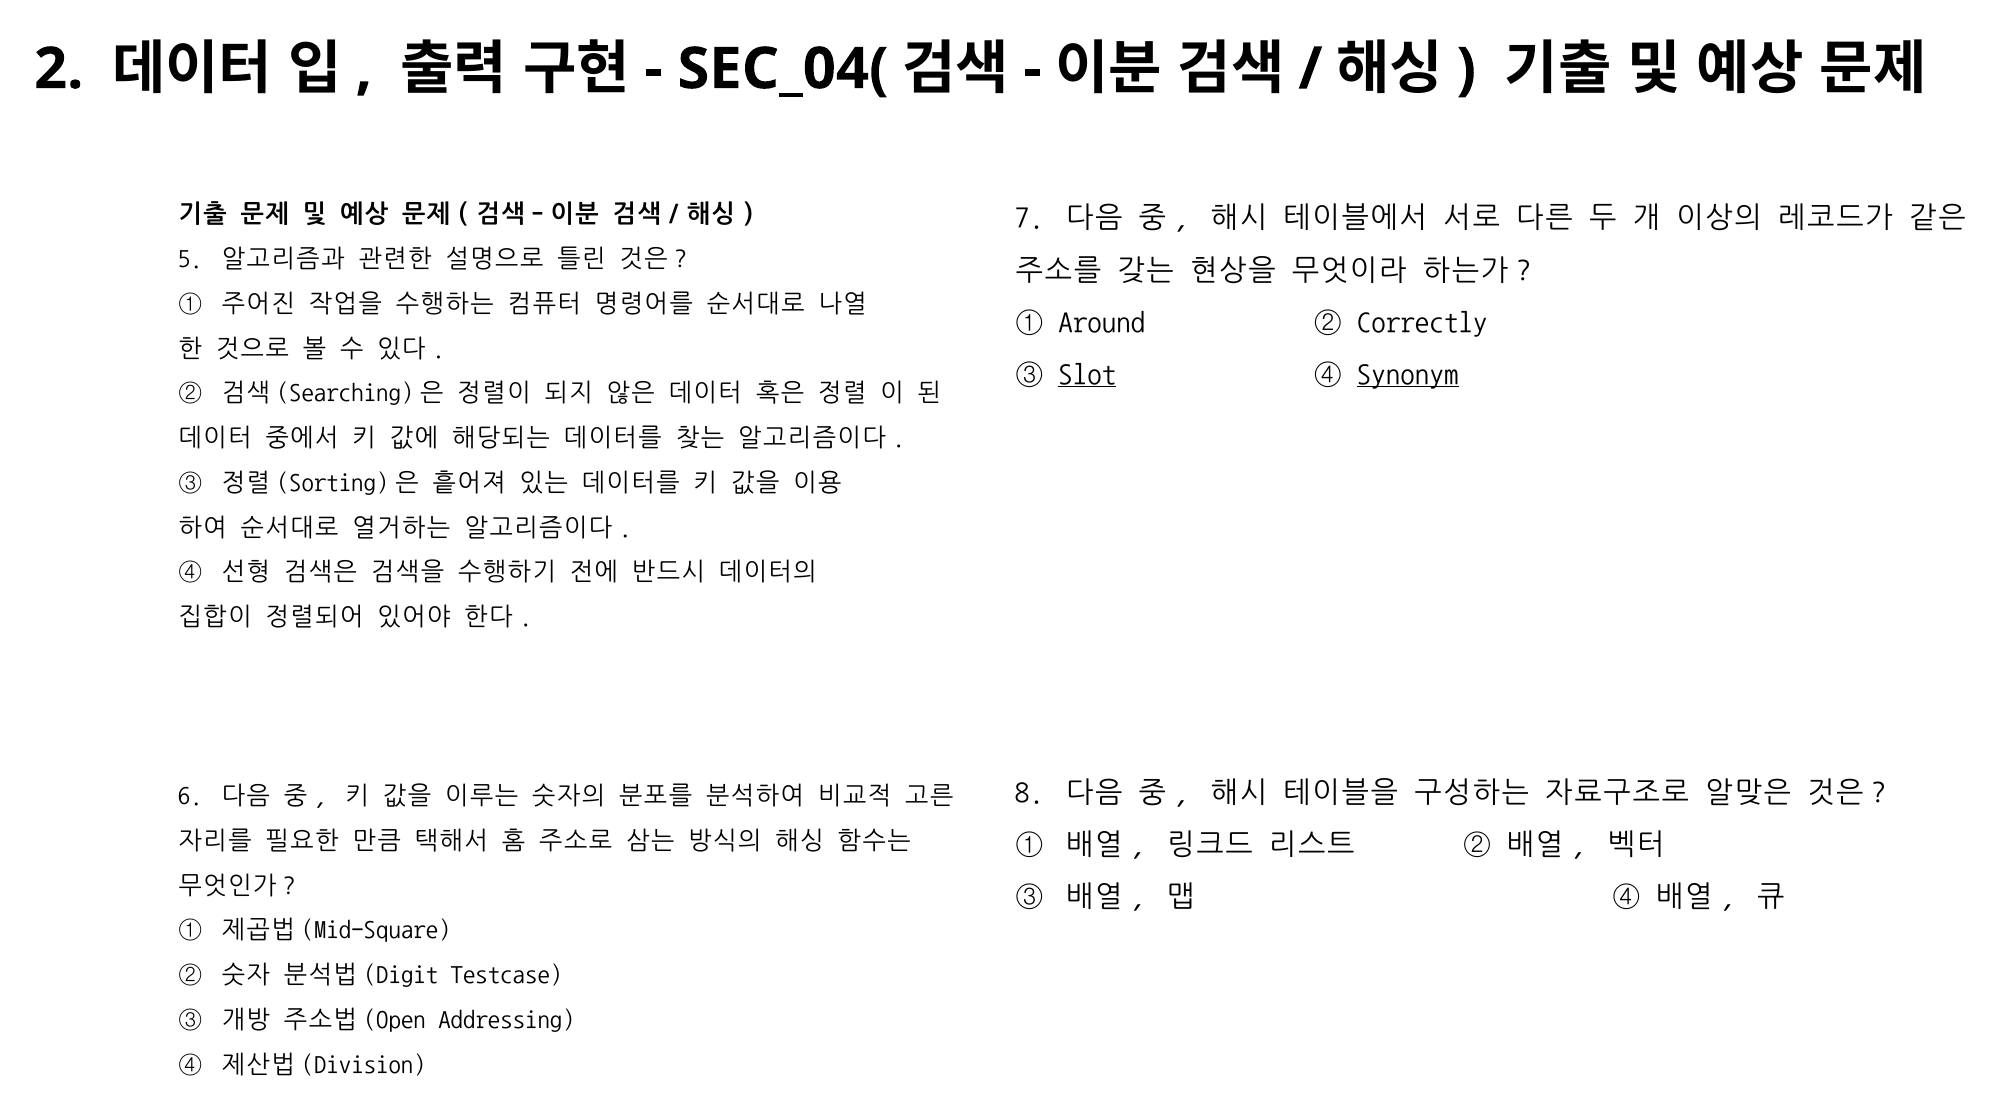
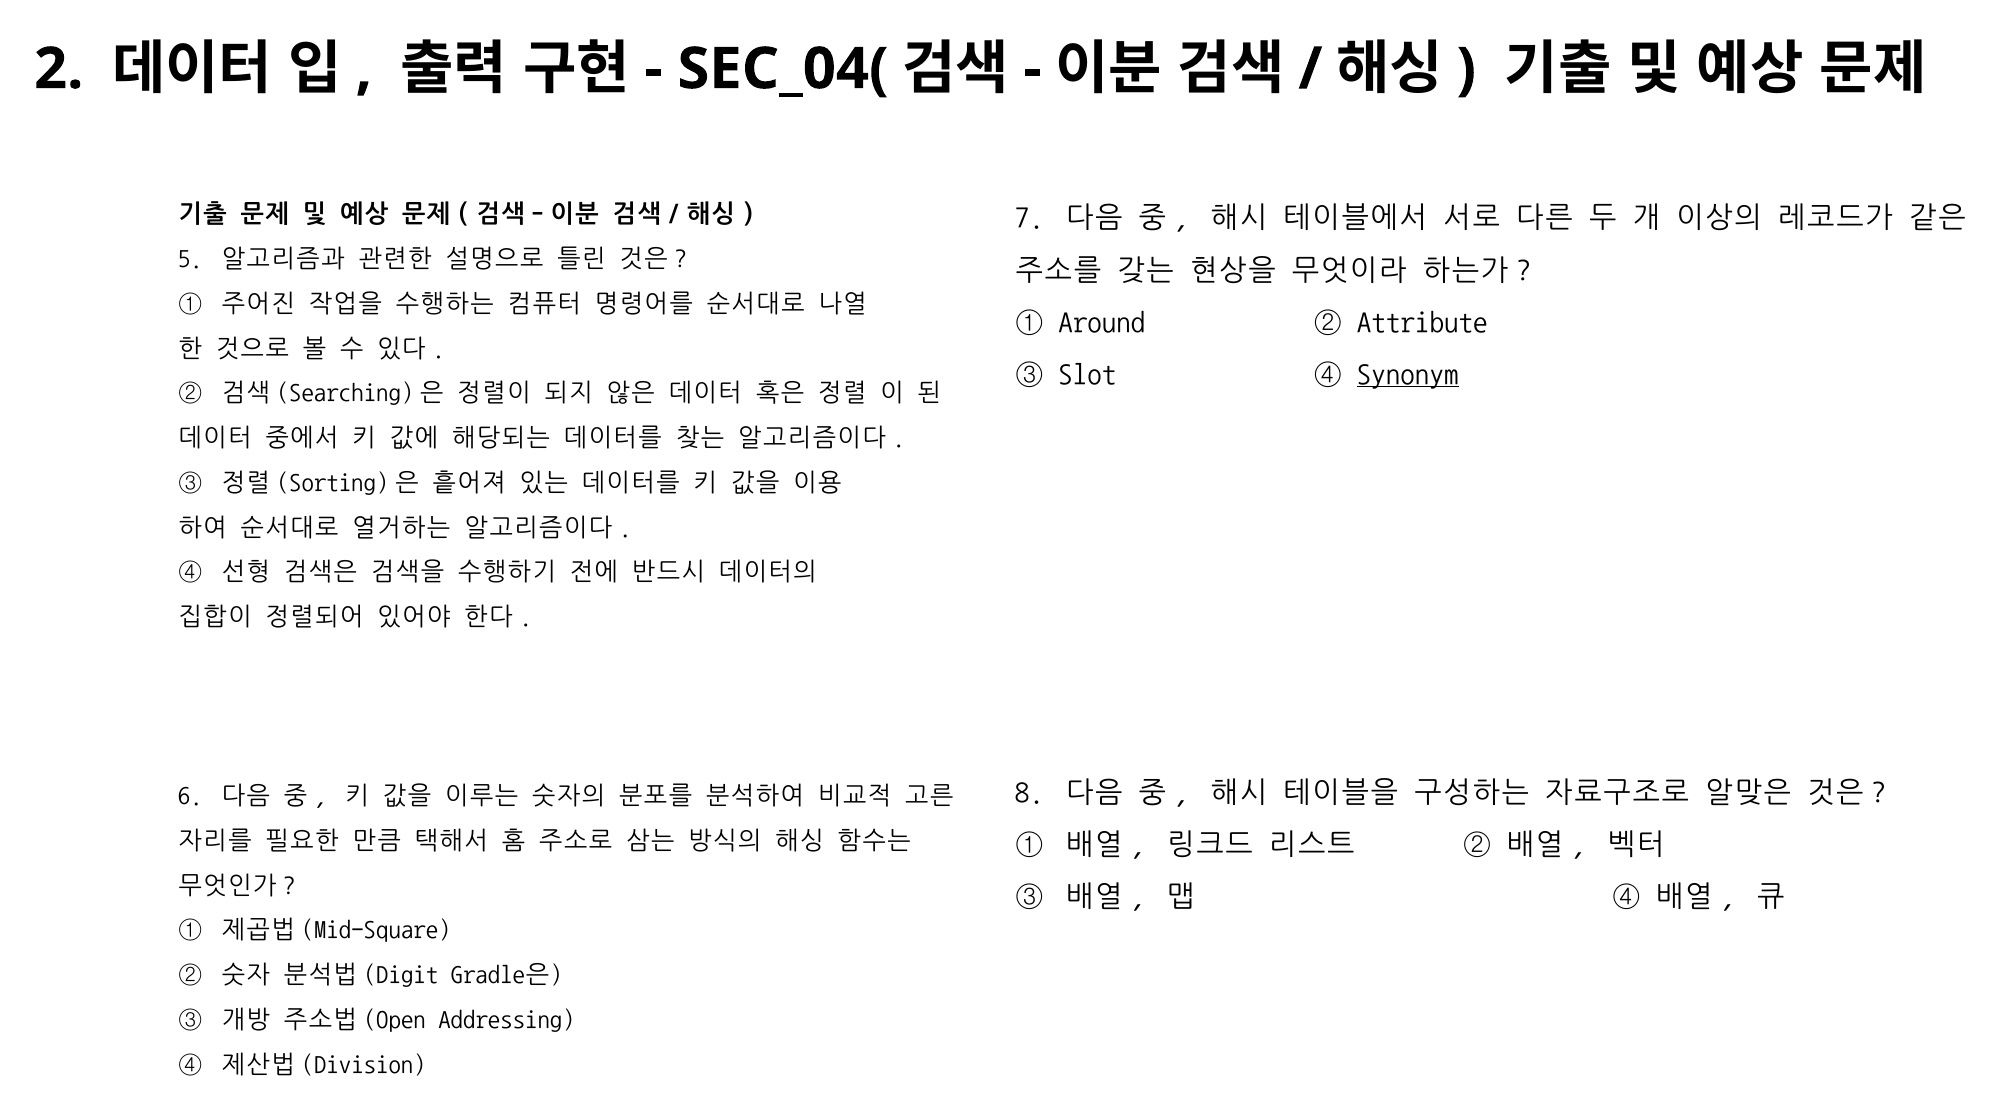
Correctly: Correctly -> Attribute
Slot underline: present -> none
Testcase: Testcase -> Gradle은
